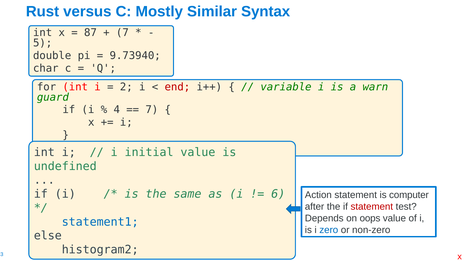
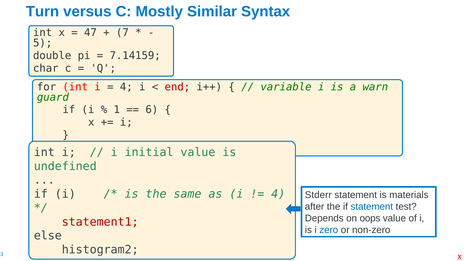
Rust: Rust -> Turn
87: 87 -> 47
9.73940: 9.73940 -> 7.14159
2 at (126, 87): 2 -> 4
4: 4 -> 1
7 at (152, 110): 7 -> 6
6 at (278, 194): 6 -> 4
Action: Action -> Stderr
computer: computer -> materials
statement at (372, 207) colour: red -> blue
statement1 colour: blue -> red
